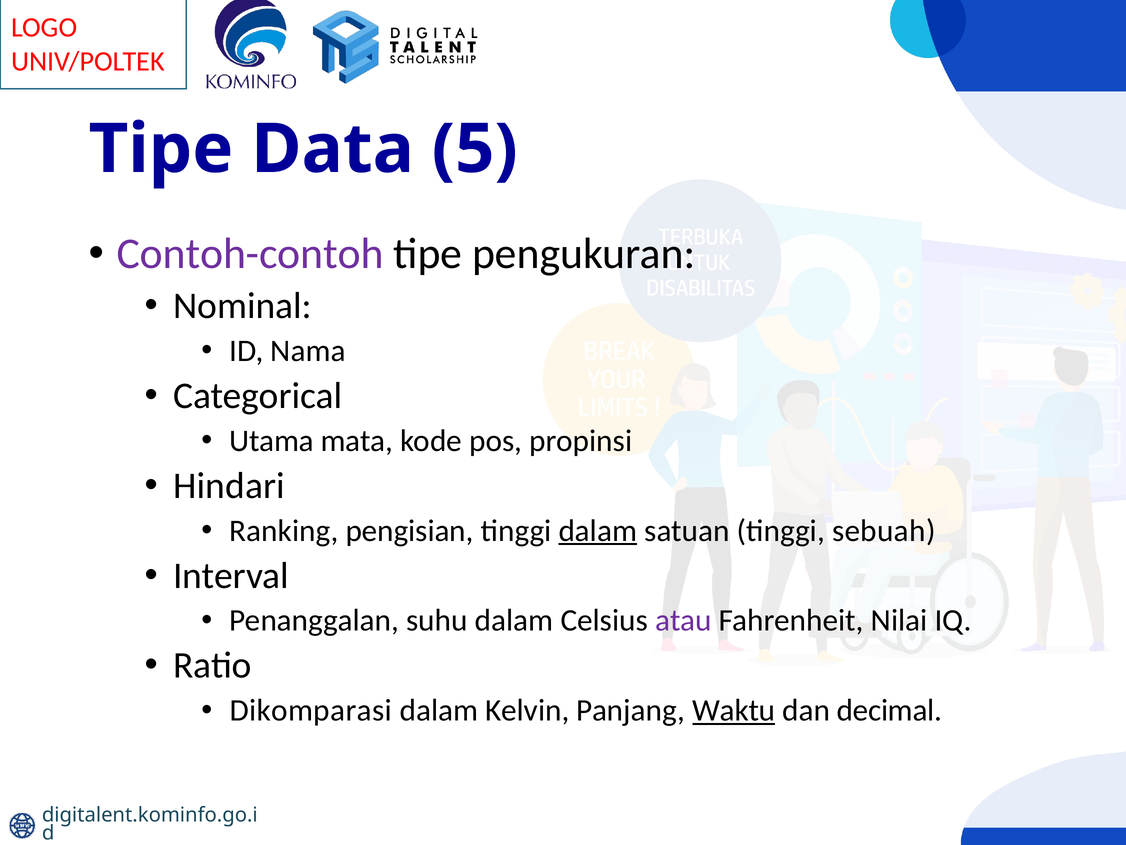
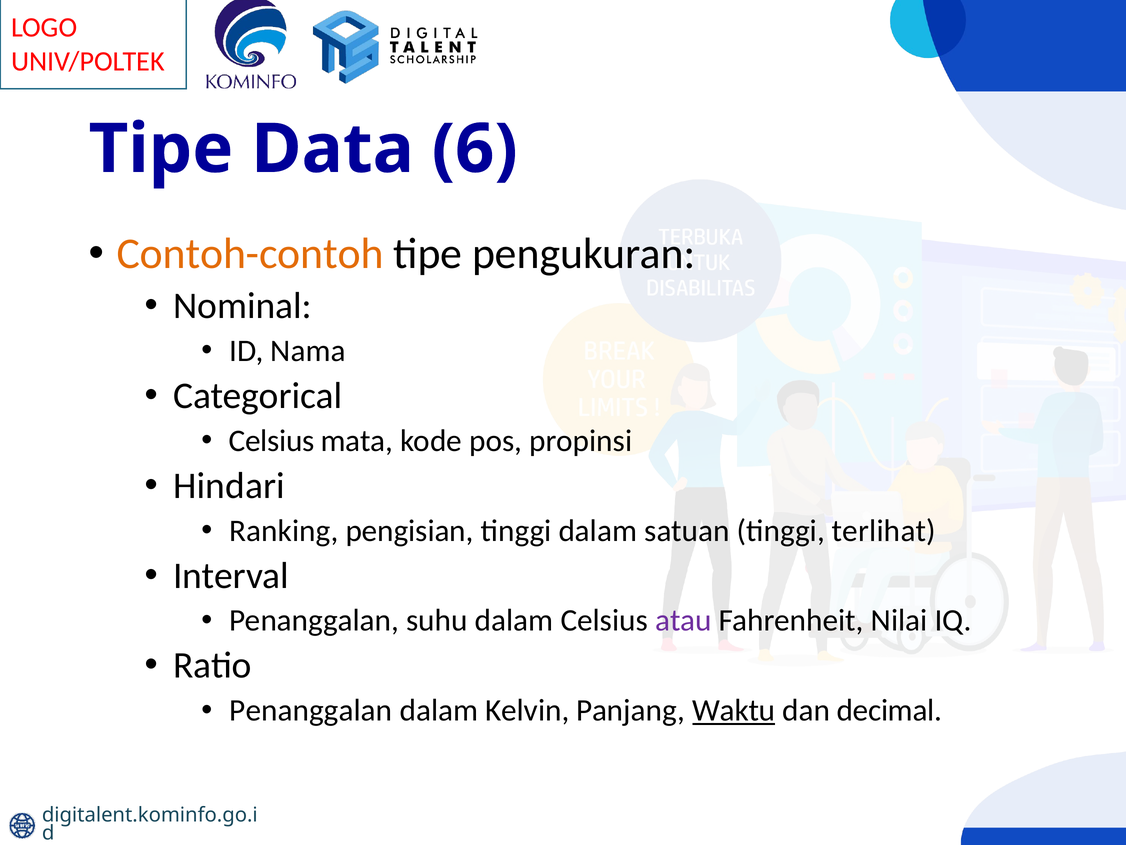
5: 5 -> 6
Contoh-contoh colour: purple -> orange
Utama at (272, 440): Utama -> Celsius
dalam at (598, 530) underline: present -> none
sebuah: sebuah -> terlihat
Dikomparasi at (311, 710): Dikomparasi -> Penanggalan
